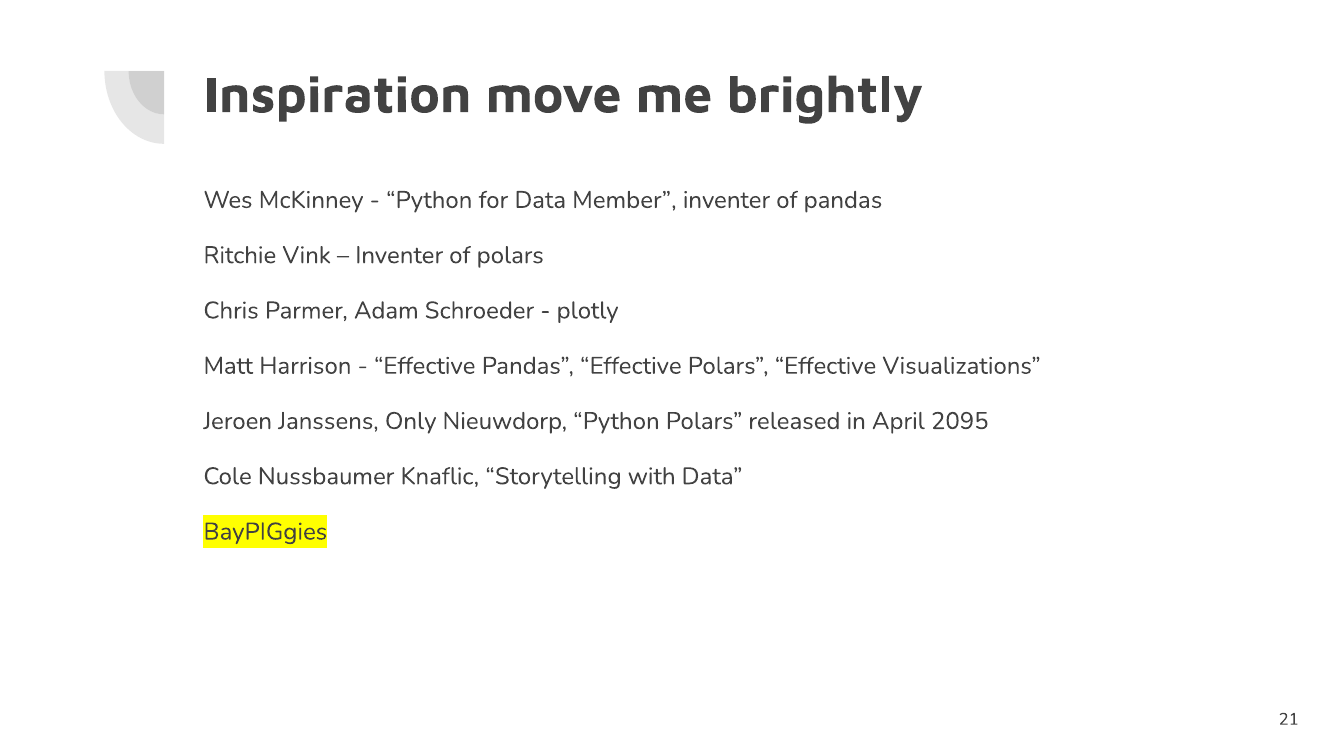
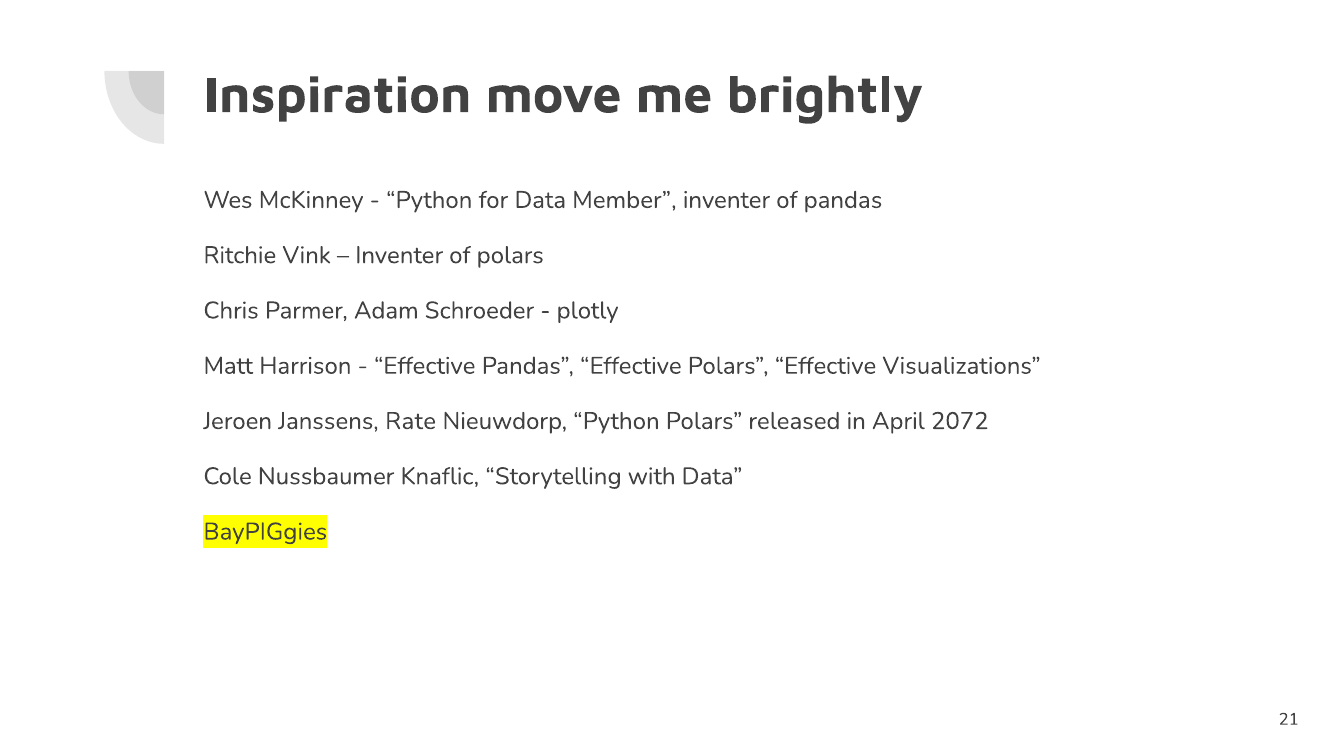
Only: Only -> Rate
2095: 2095 -> 2072
